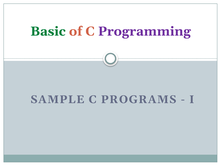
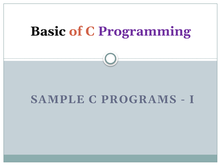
Basic colour: green -> black
